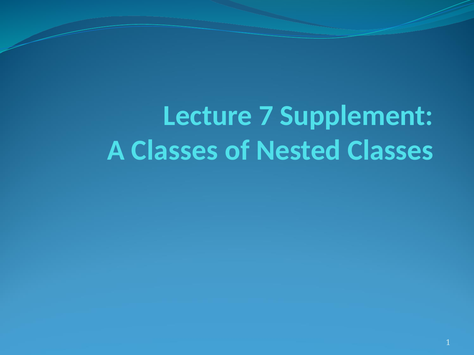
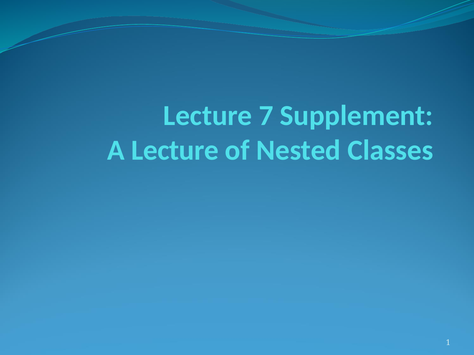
A Classes: Classes -> Lecture
